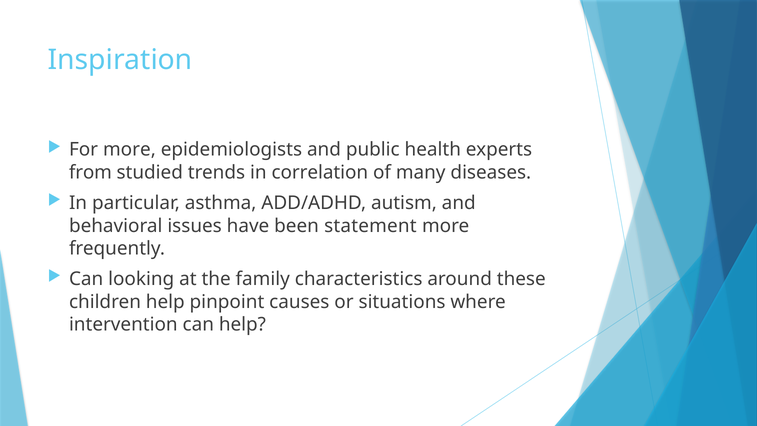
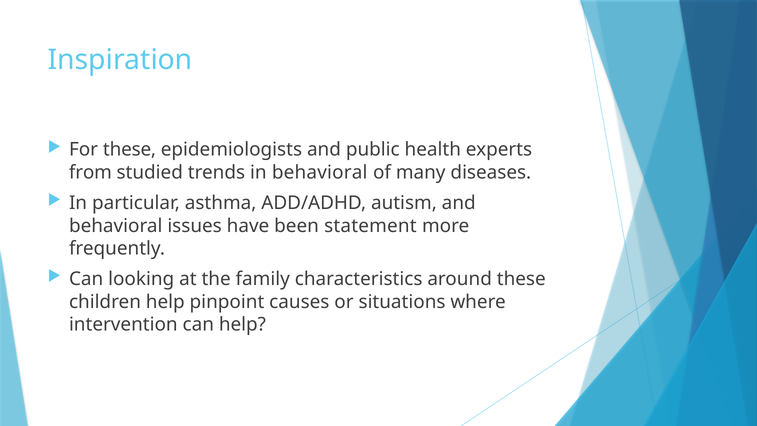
For more: more -> these
in correlation: correlation -> behavioral
